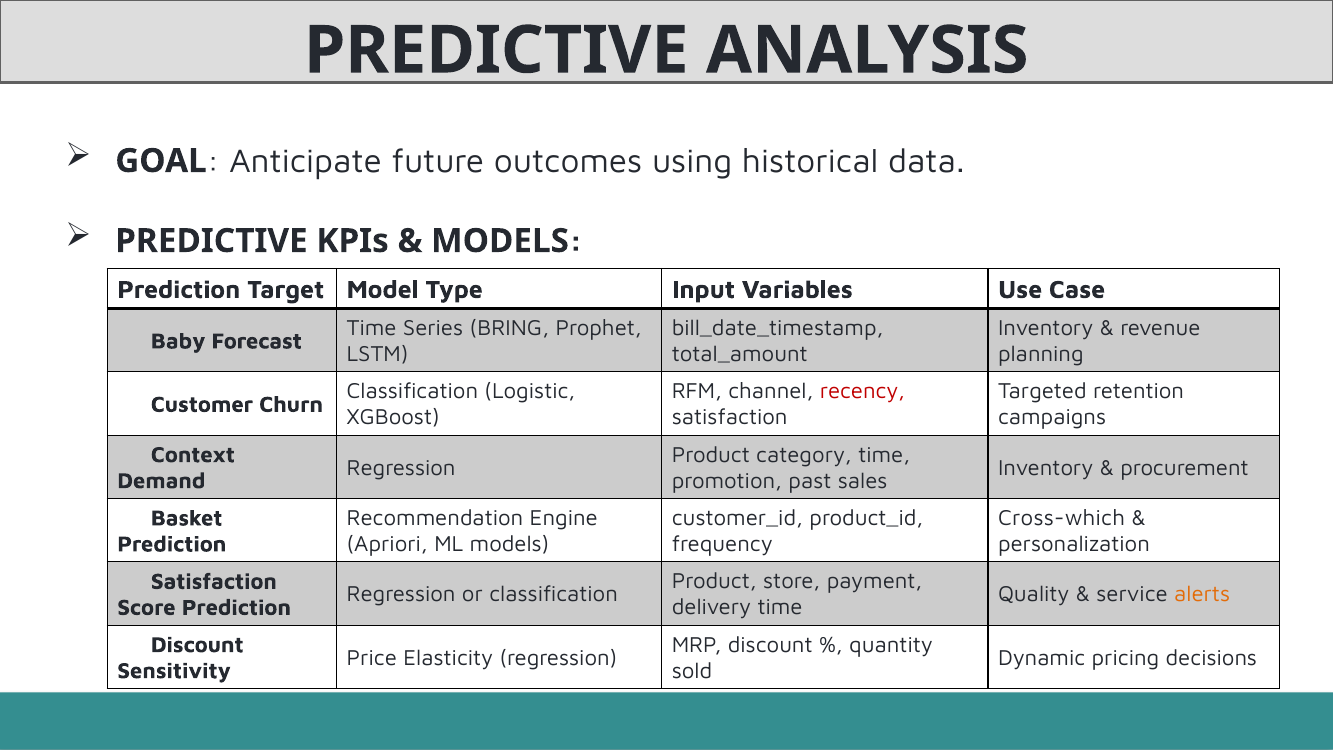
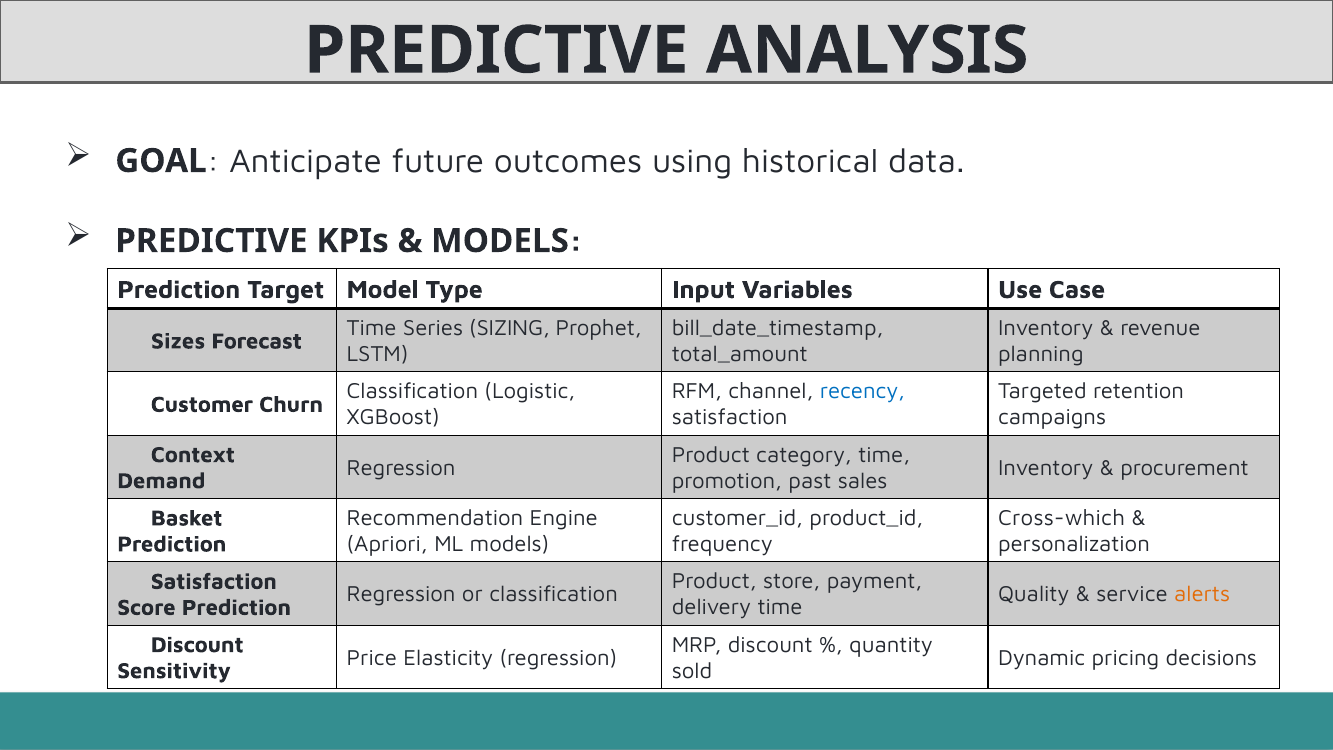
BRING: BRING -> SIZING
Baby: Baby -> Sizes
recency colour: red -> blue
